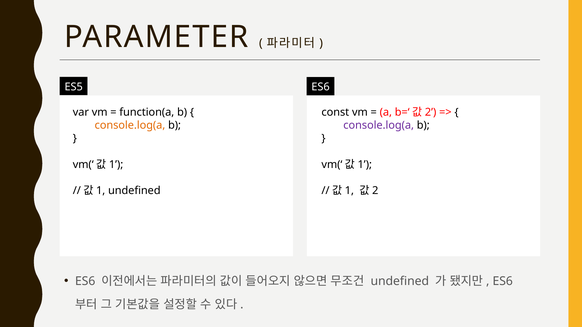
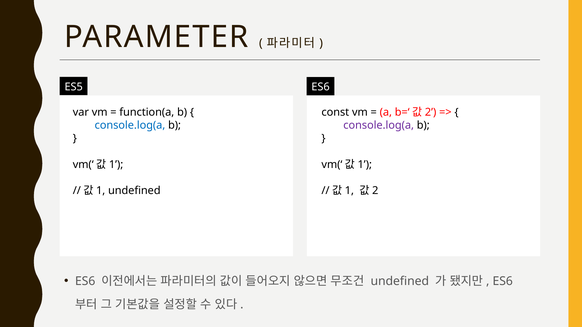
console.log(a at (130, 125) colour: orange -> blue
